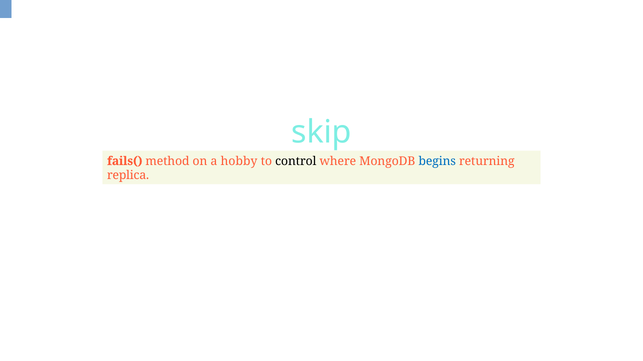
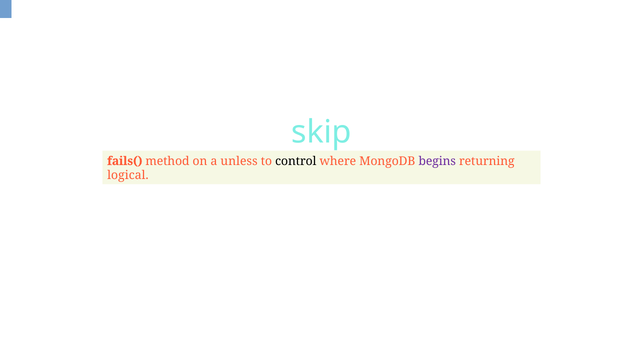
hobby: hobby -> unless
begins colour: blue -> purple
replica: replica -> logical
